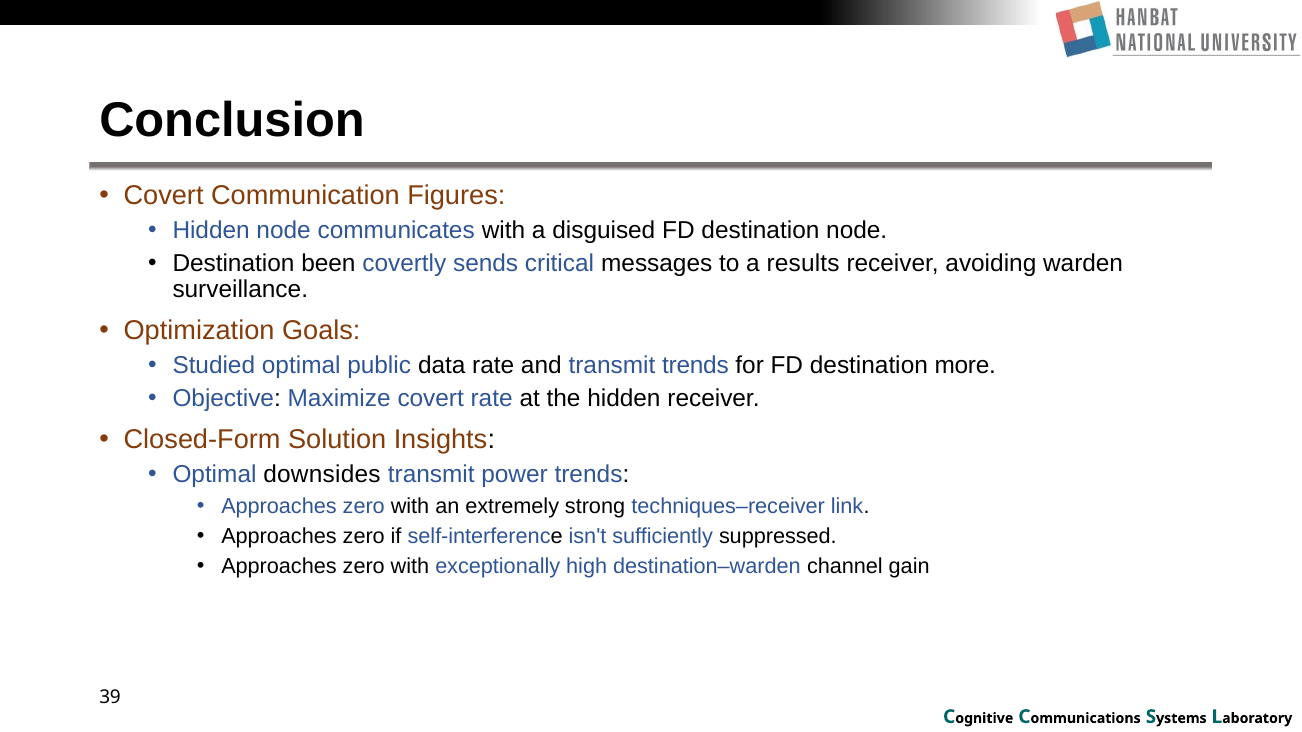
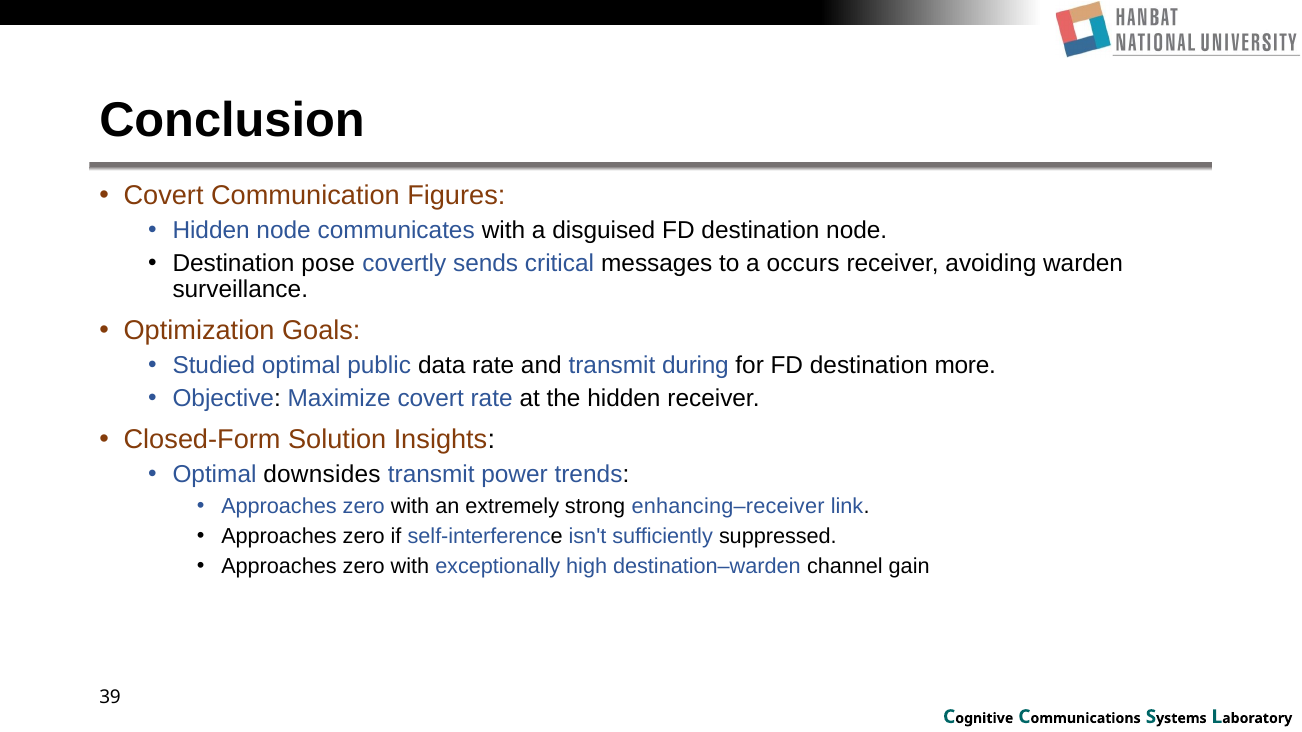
been: been -> pose
results: results -> occurs
transmit trends: trends -> during
techniques–receiver: techniques–receiver -> enhancing–receiver
